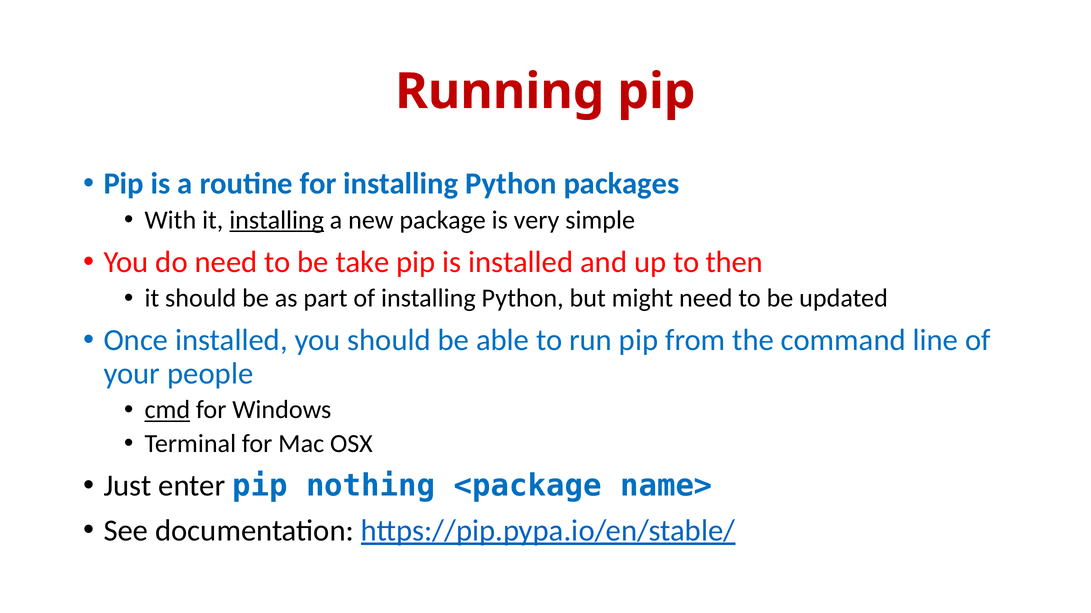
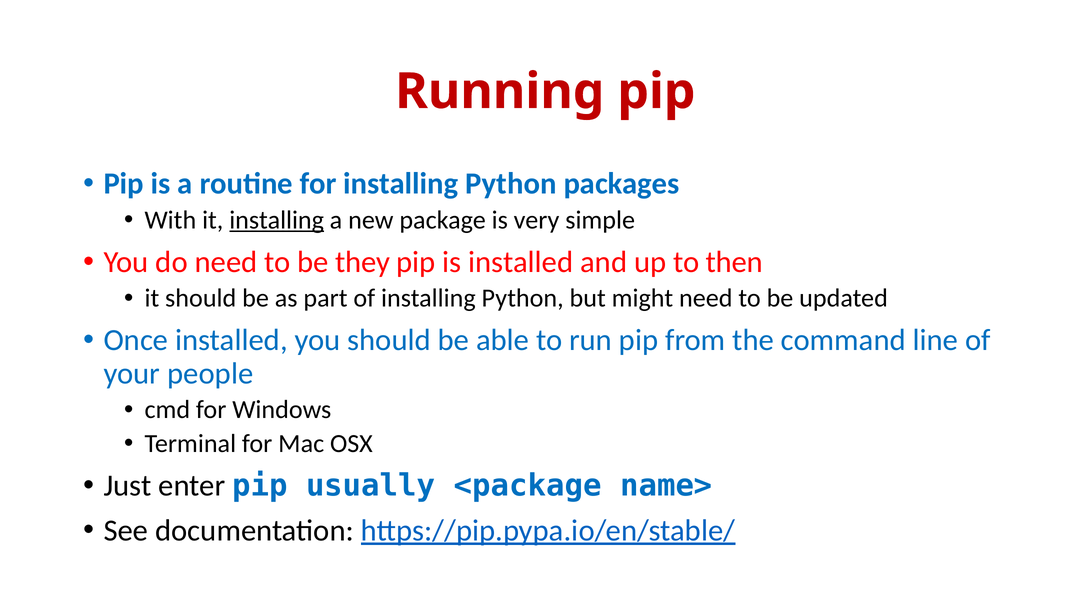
take: take -> they
cmd underline: present -> none
nothing: nothing -> usually
